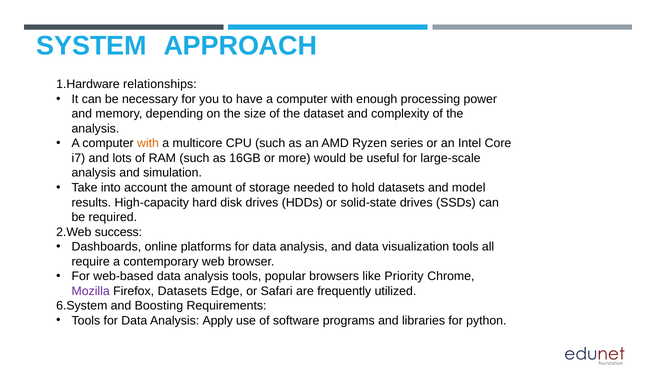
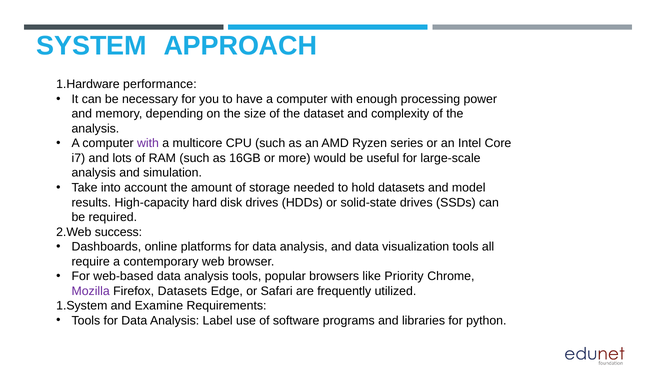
relationships: relationships -> performance
with at (148, 143) colour: orange -> purple
6.System: 6.System -> 1.System
Boosting: Boosting -> Examine
Apply: Apply -> Label
